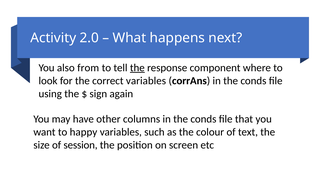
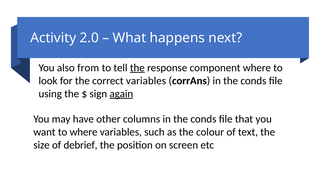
again underline: none -> present
to happy: happy -> where
session: session -> debrief
